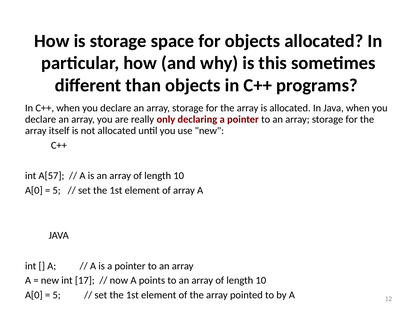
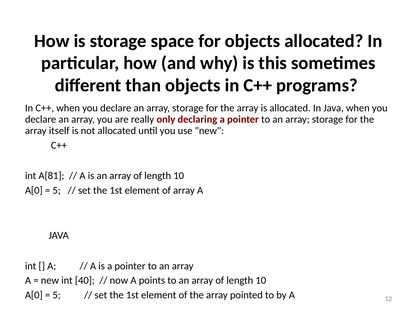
A[57: A[57 -> A[81
17: 17 -> 40
